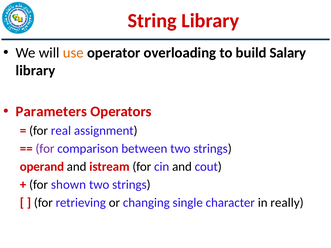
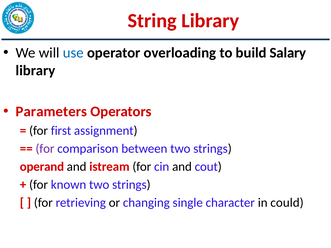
use colour: orange -> blue
real: real -> first
shown: shown -> known
really: really -> could
